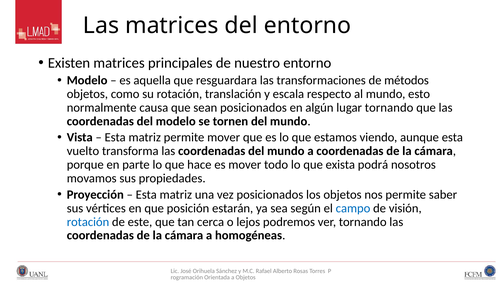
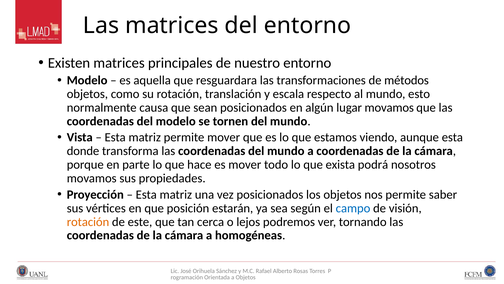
lugar tornando: tornando -> movamos
vuelto: vuelto -> donde
rotación at (88, 221) colour: blue -> orange
